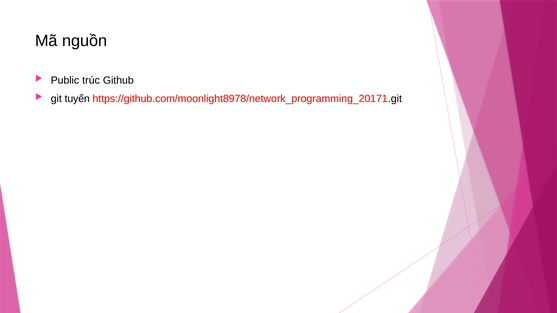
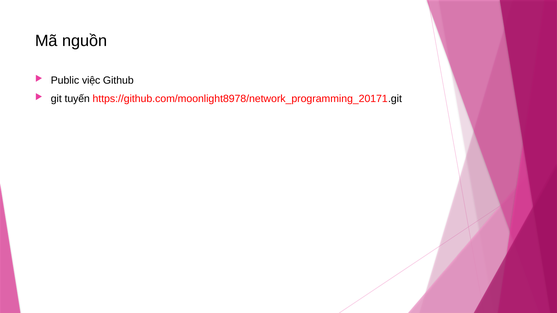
trúc: trúc -> việc
